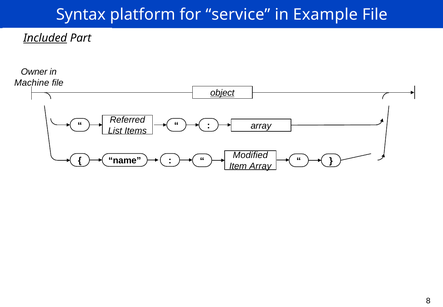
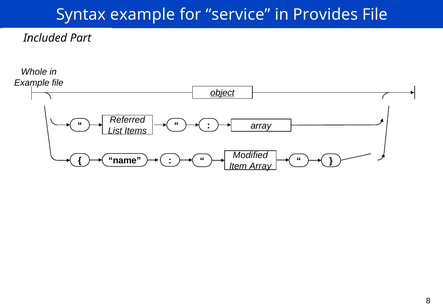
Syntax platform: platform -> example
Example: Example -> Provides
Included underline: present -> none
Owner: Owner -> Whole
Machine at (32, 83): Machine -> Example
